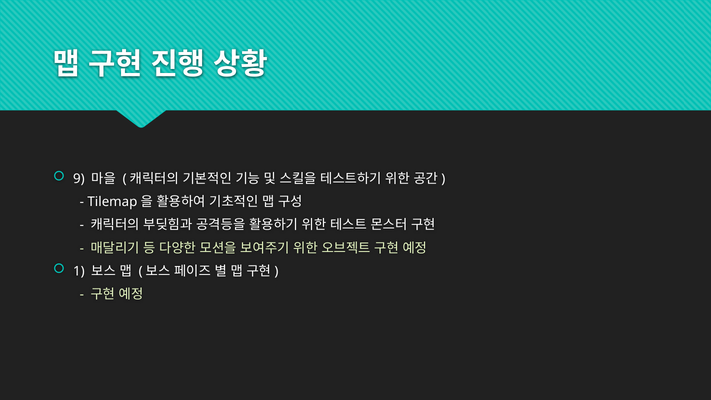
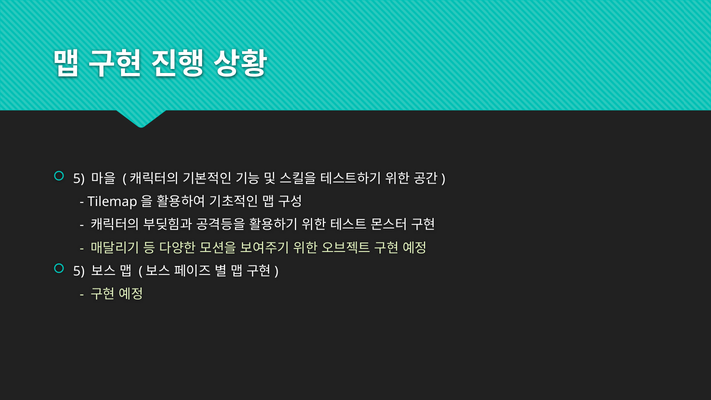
9 at (79, 179): 9 -> 5
1 at (79, 271): 1 -> 5
